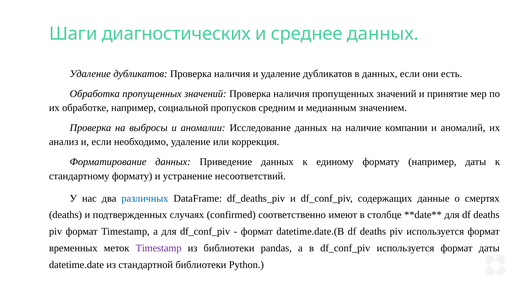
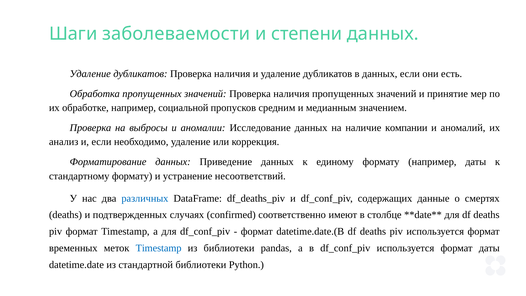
диагностических: диагностических -> заболеваемости
среднее: среднее -> степени
Timestamp at (159, 248) colour: purple -> blue
